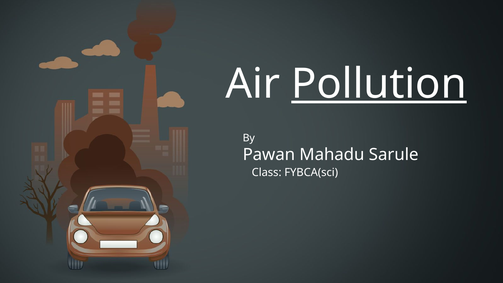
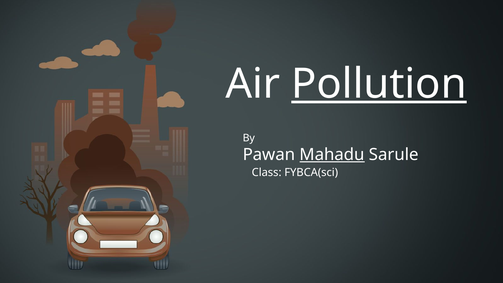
Mahadu underline: none -> present
